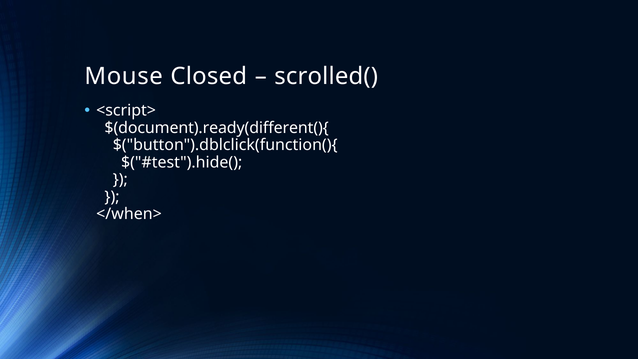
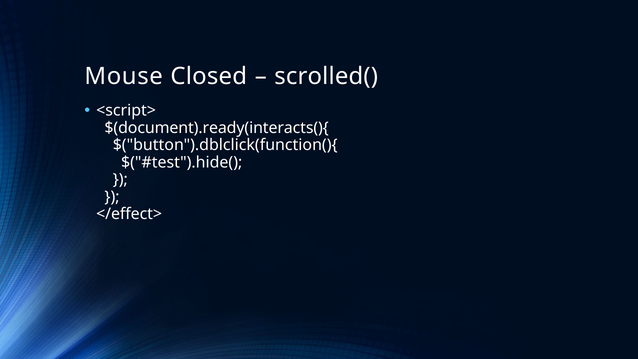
$(document).ready(different(){: $(document).ready(different(){ -> $(document).ready(interacts(){
</when>: </when> -> </effect>
